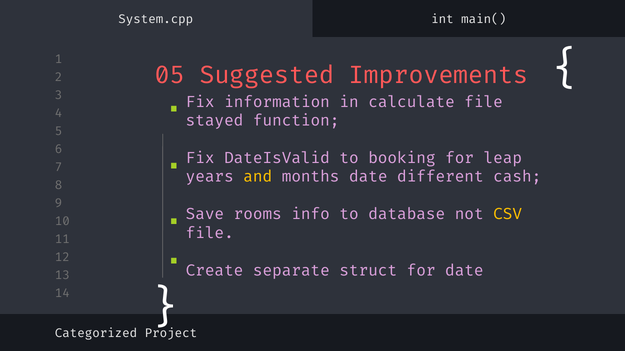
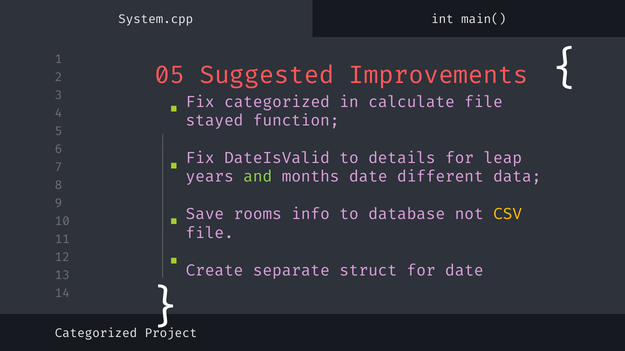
Fix information: information -> categorized
booking: booking -> details
and colour: yellow -> light green
cash: cash -> data
